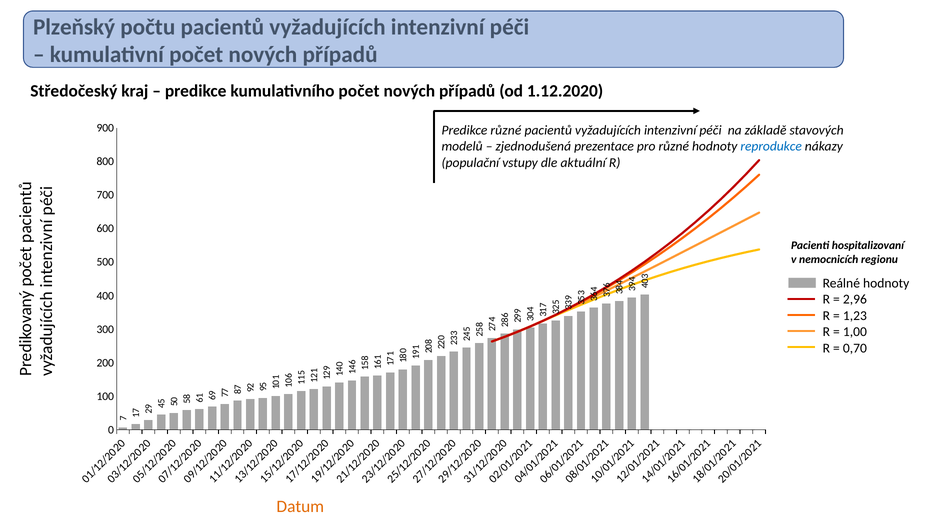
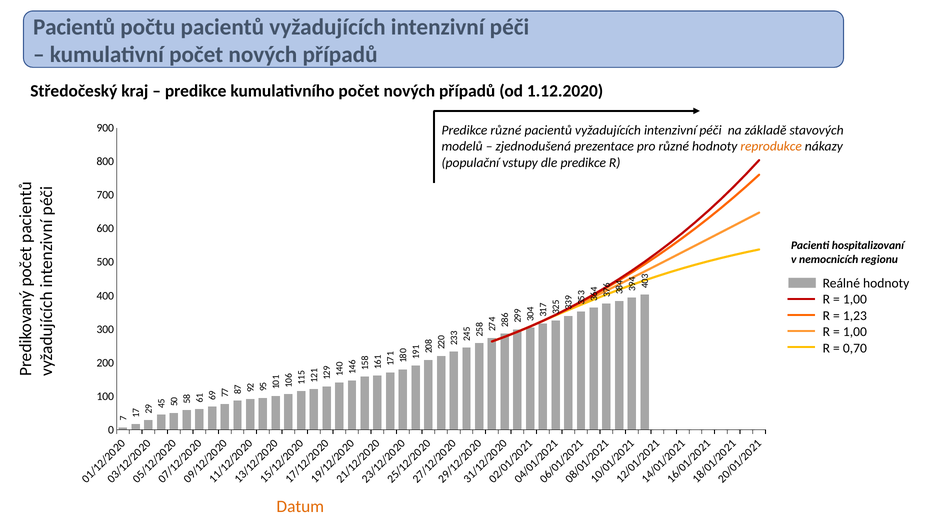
Plzeňský at (74, 27): Plzeňský -> Pacientů
reprodukce colour: blue -> orange
dle aktuální: aktuální -> predikce
2,96 at (855, 300): 2,96 -> 1,00
